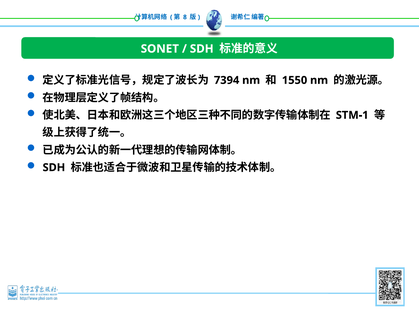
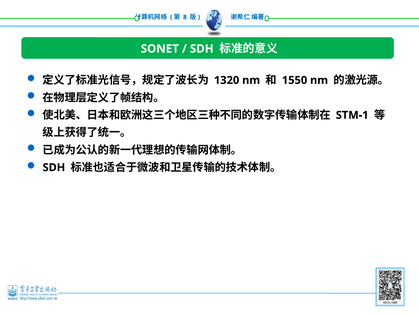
7394: 7394 -> 1320
